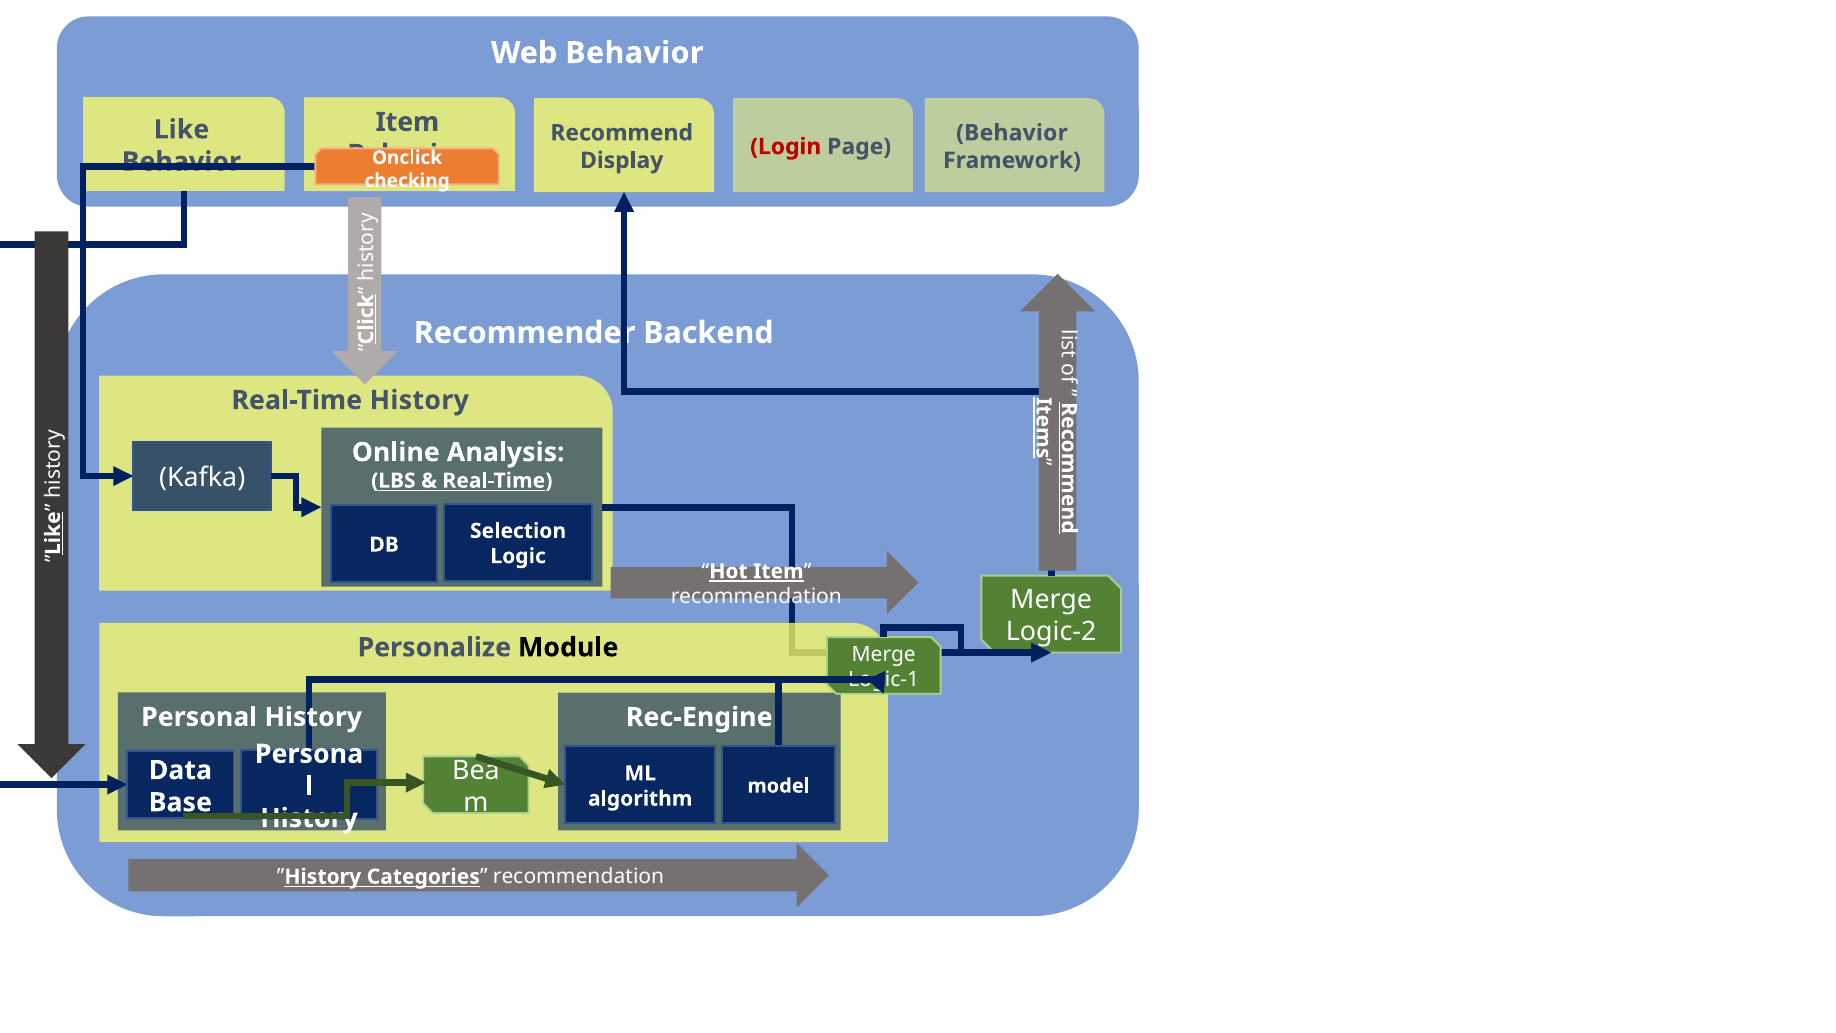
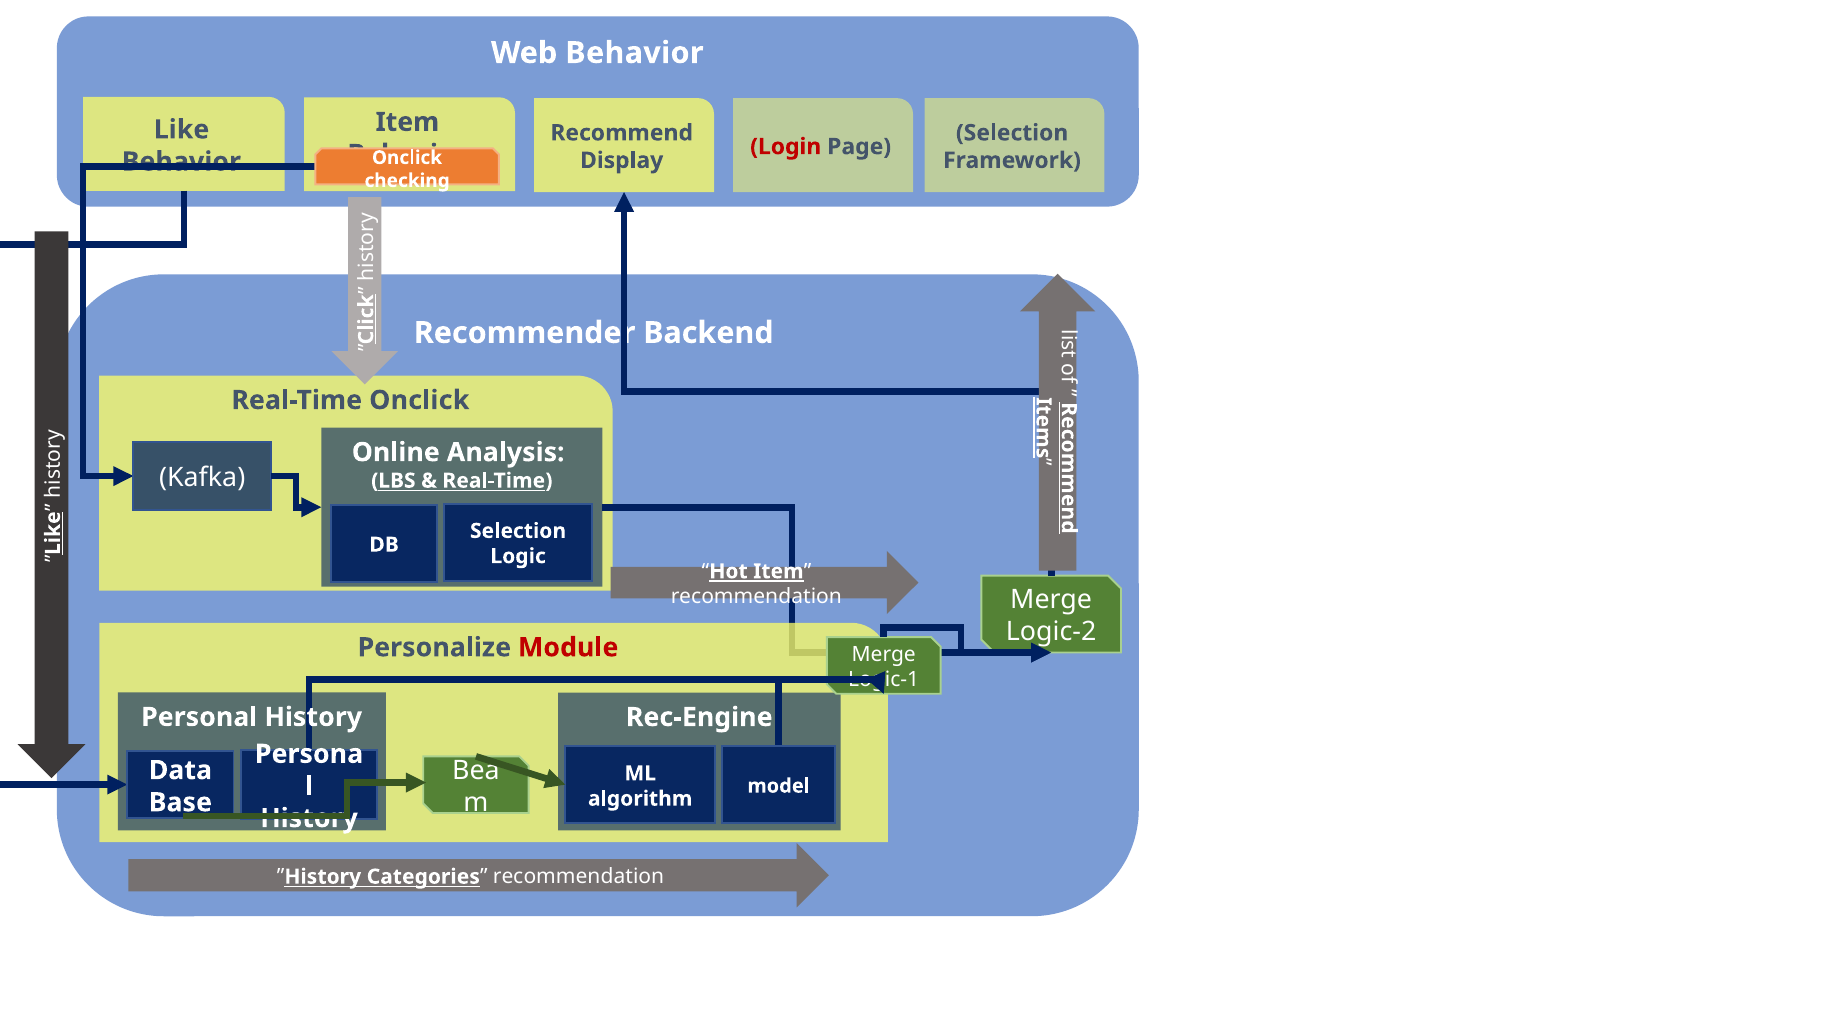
Behavior at (1012, 133): Behavior -> Selection
History at (419, 400): History -> Onclick
Module colour: black -> red
